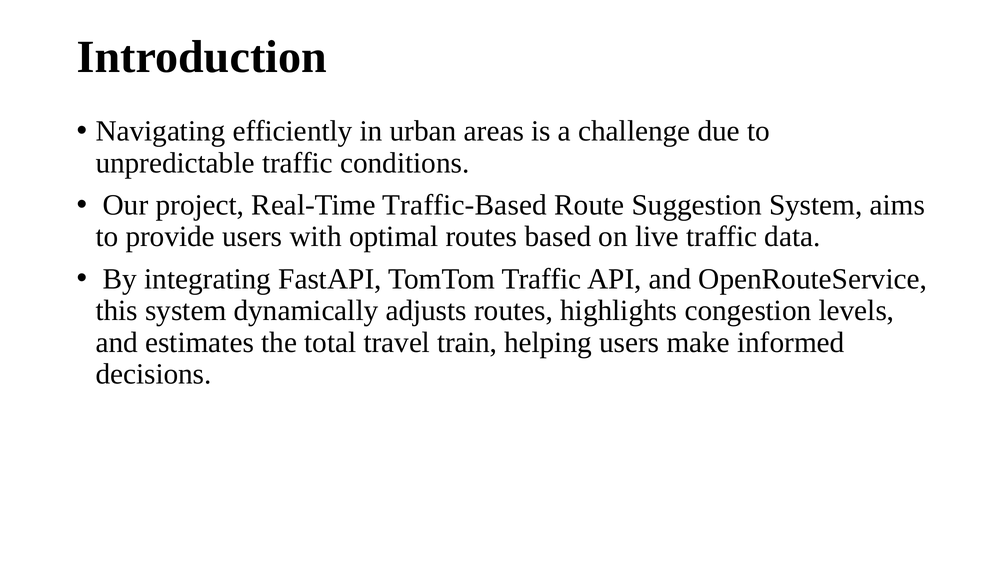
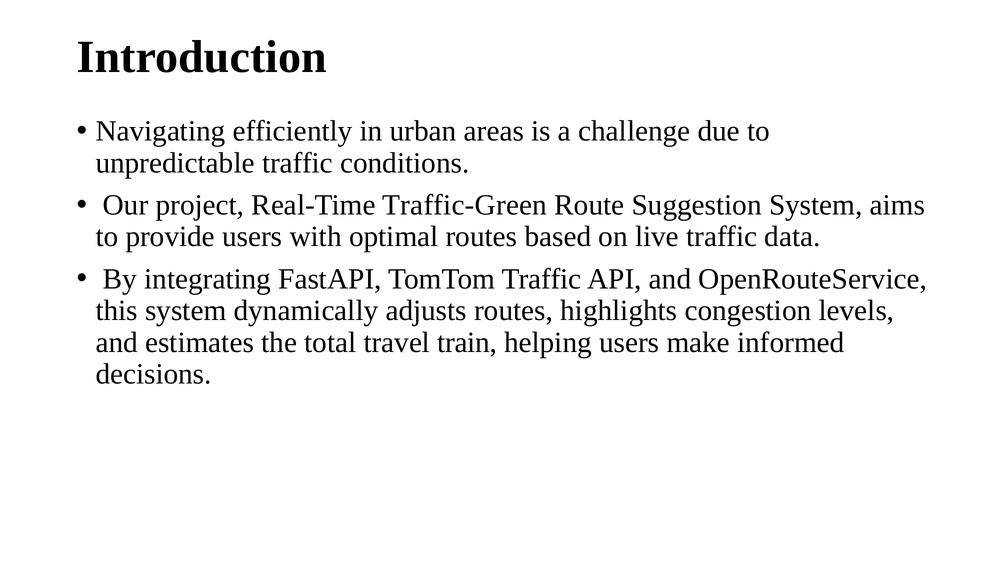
Traffic-Based: Traffic-Based -> Traffic-Green
